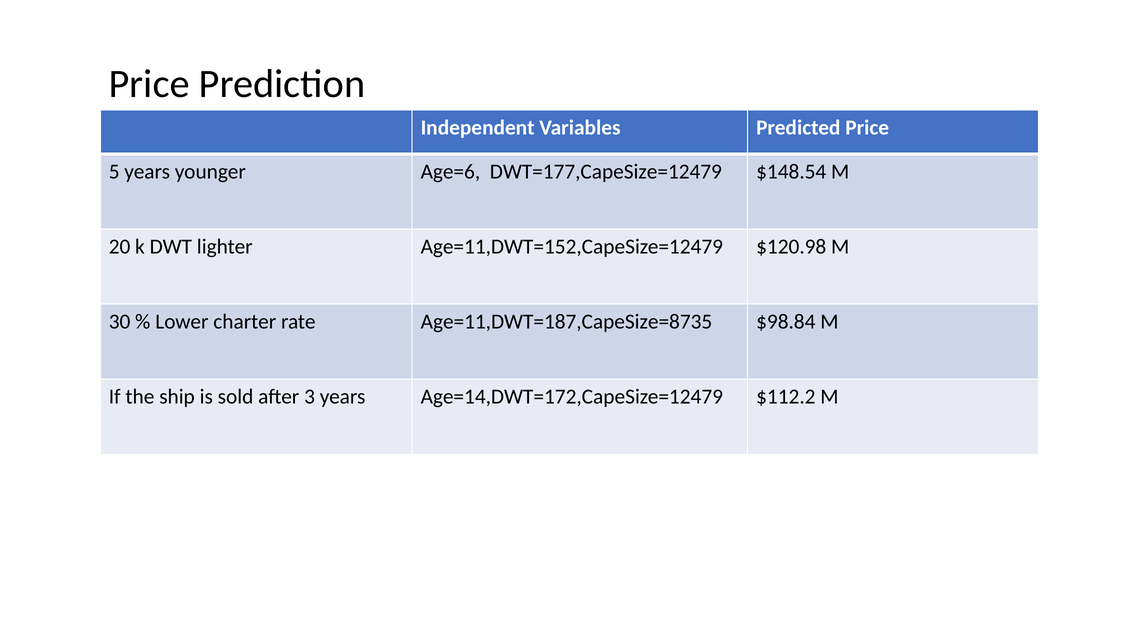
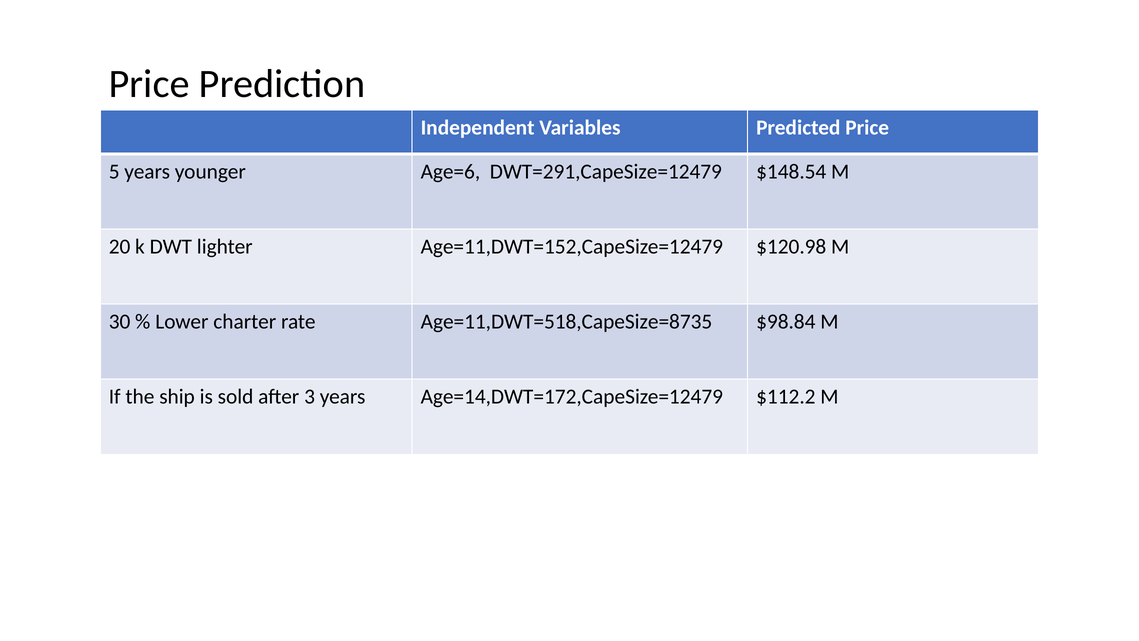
DWT=177,CapeSize=12479: DWT=177,CapeSize=12479 -> DWT=291,CapeSize=12479
Age=11,DWT=187,CapeSize=8735: Age=11,DWT=187,CapeSize=8735 -> Age=11,DWT=518,CapeSize=8735
